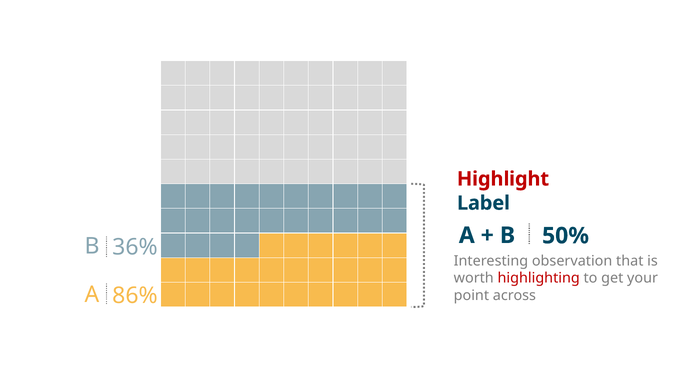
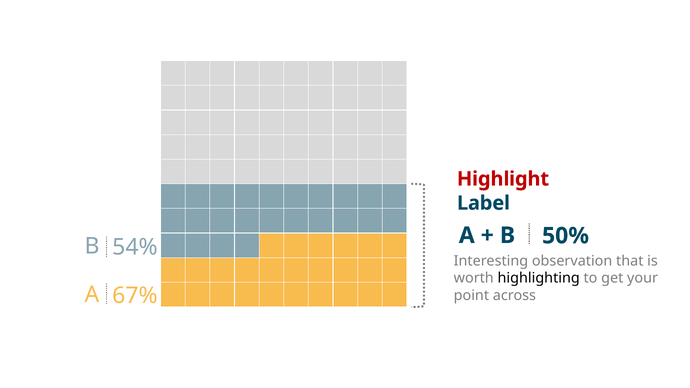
36%: 36% -> 54%
highlighting colour: red -> black
86%: 86% -> 67%
